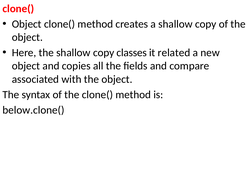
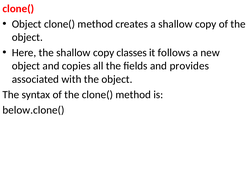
related: related -> follows
compare: compare -> provides
